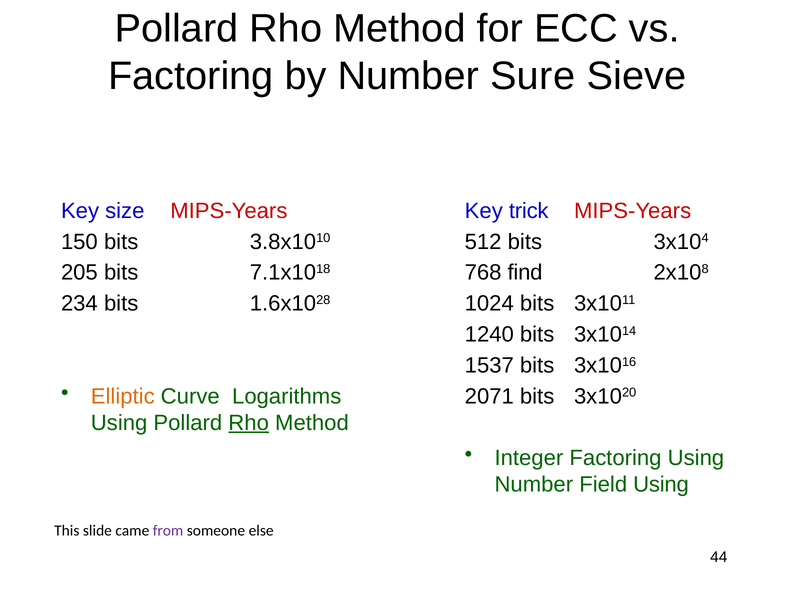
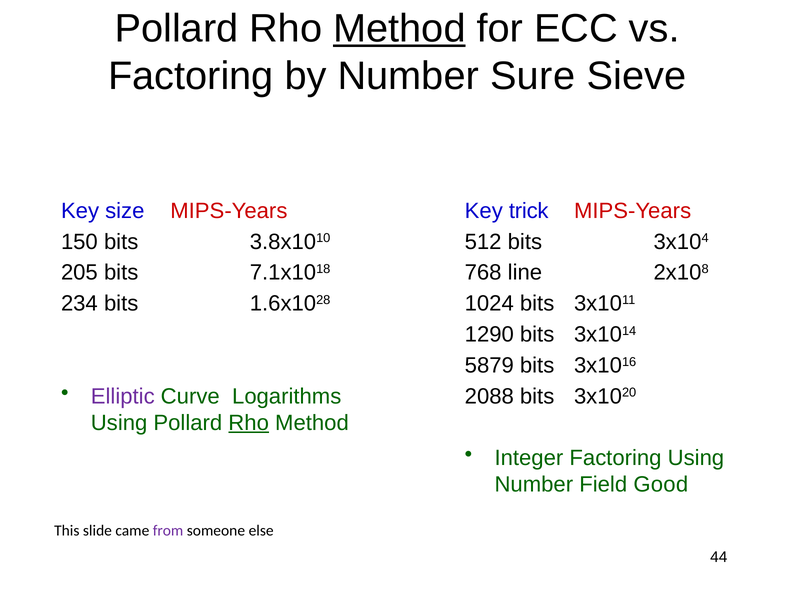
Method at (399, 29) underline: none -> present
find: find -> line
1240: 1240 -> 1290
1537: 1537 -> 5879
Elliptic colour: orange -> purple
2071: 2071 -> 2088
Field Using: Using -> Good
